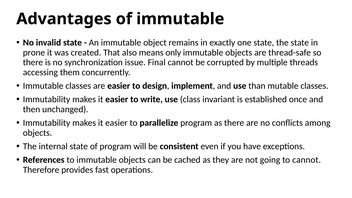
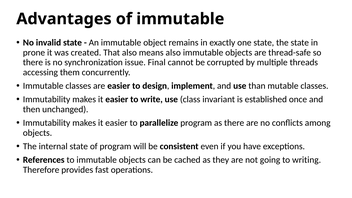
means only: only -> also
to cannot: cannot -> writing
